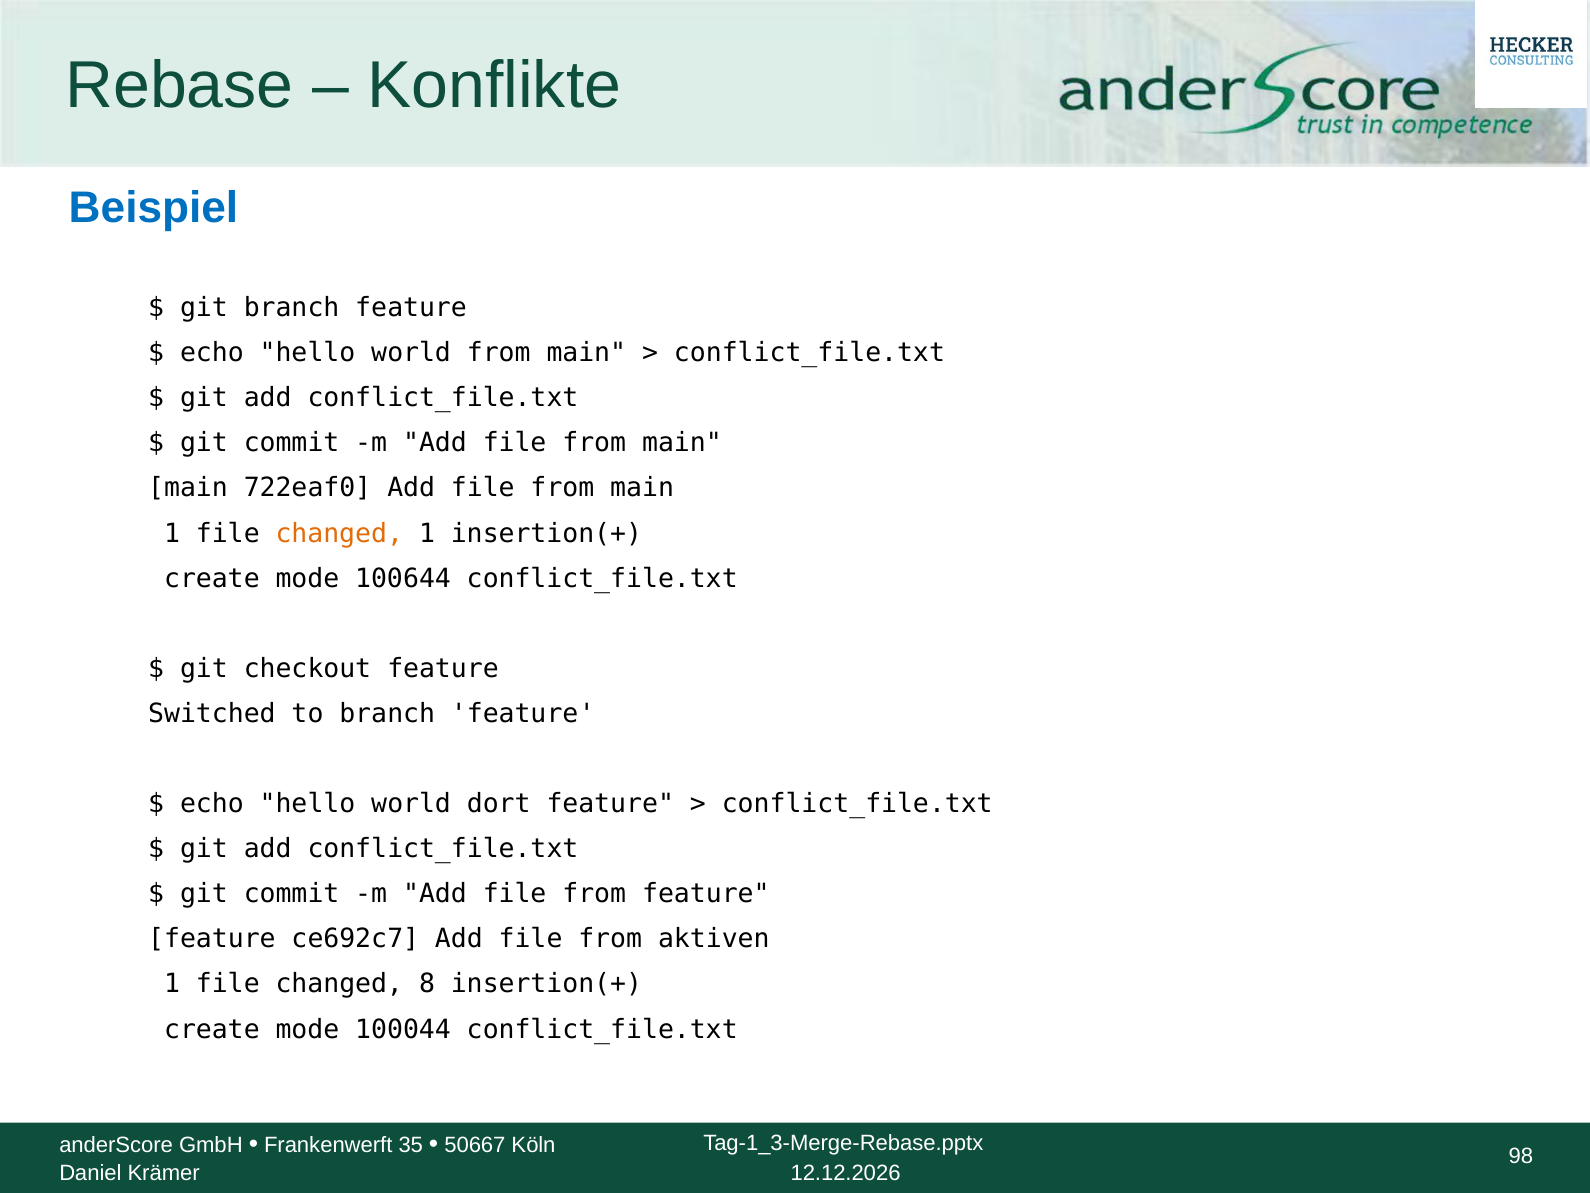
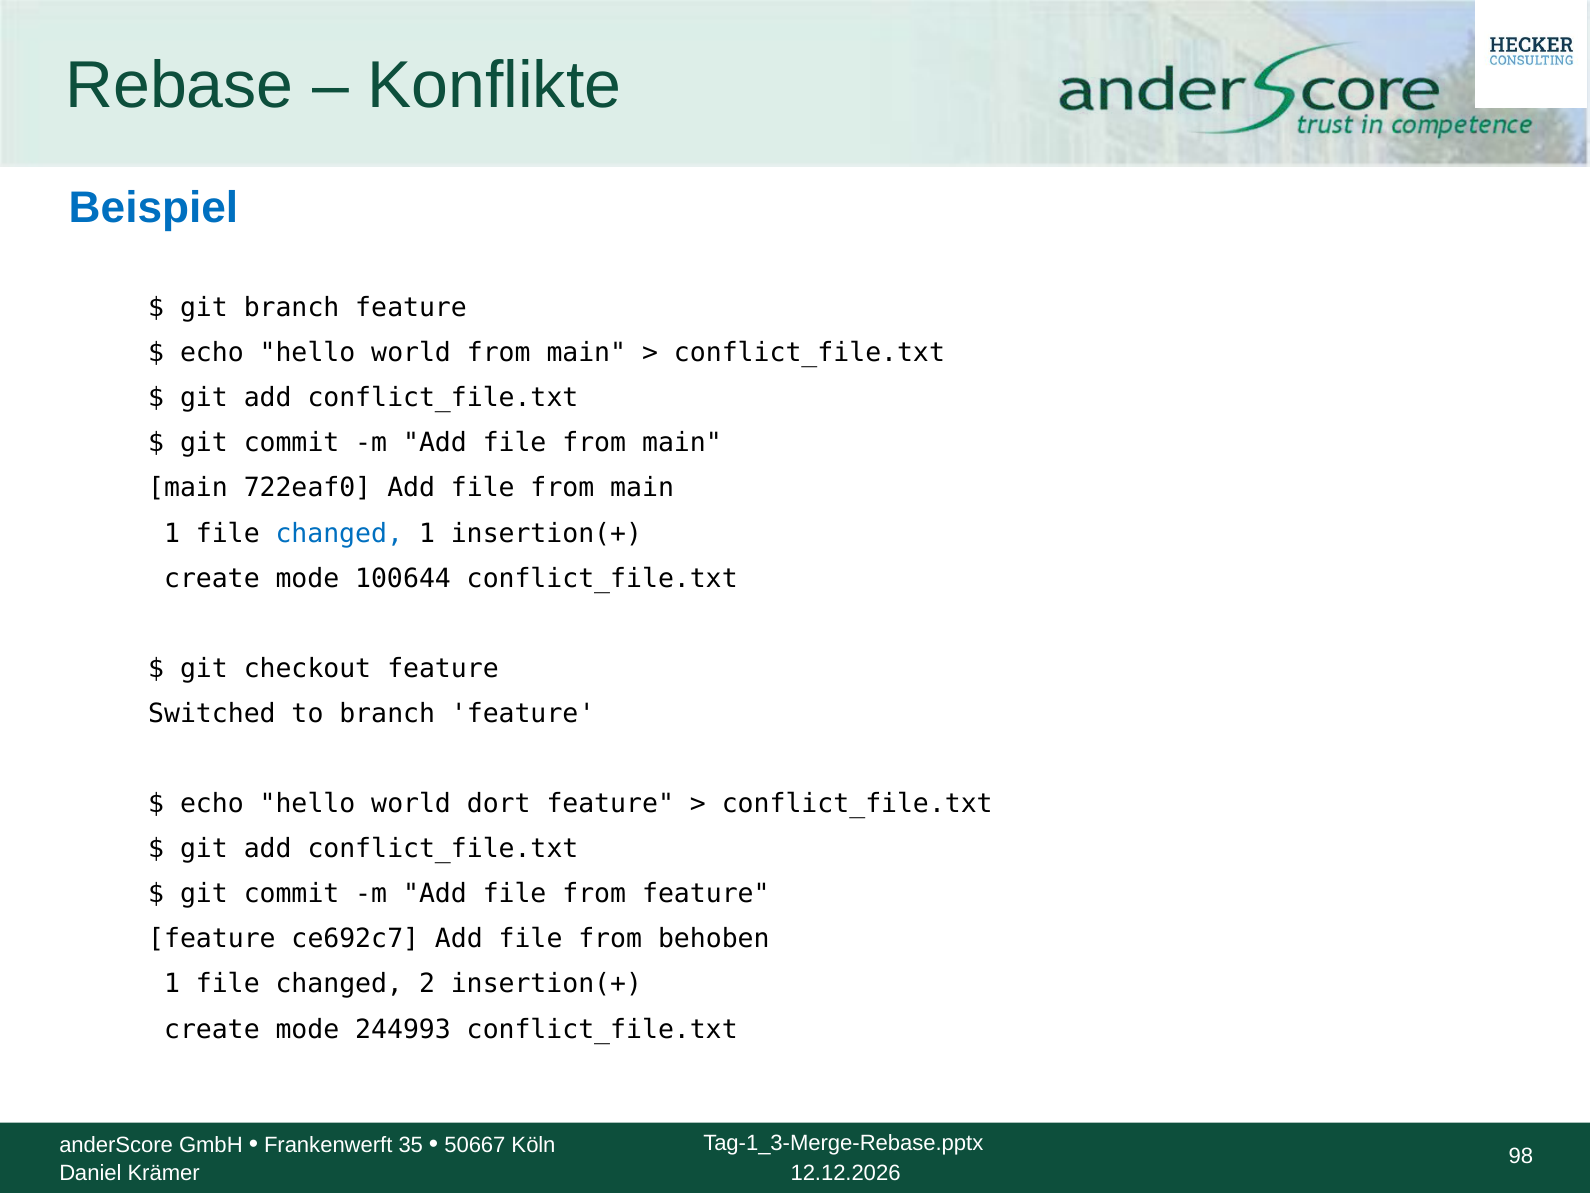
changed at (339, 533) colour: orange -> blue
aktiven: aktiven -> behoben
8: 8 -> 2
100044: 100044 -> 244993
